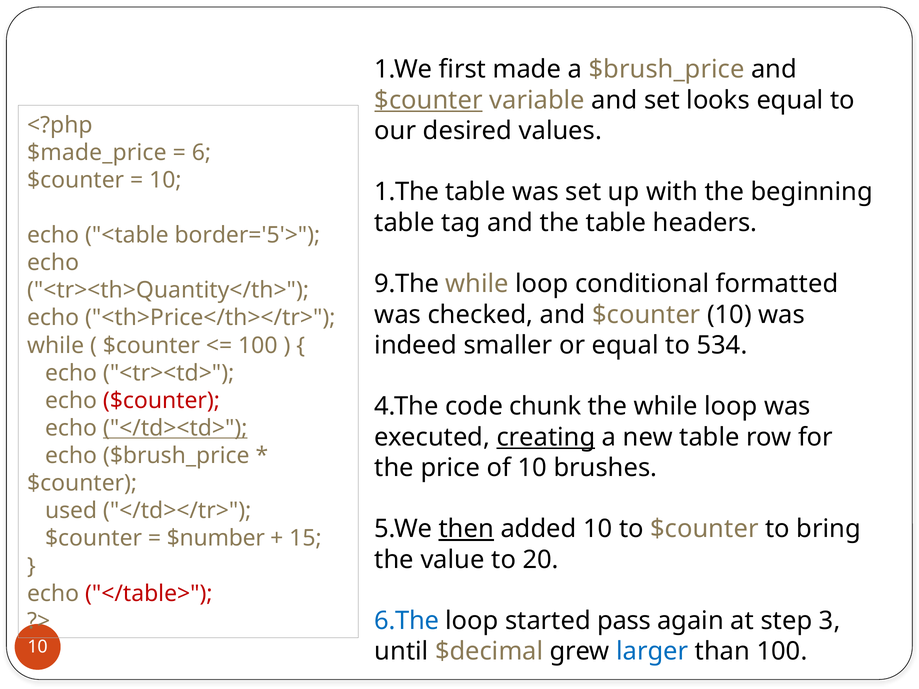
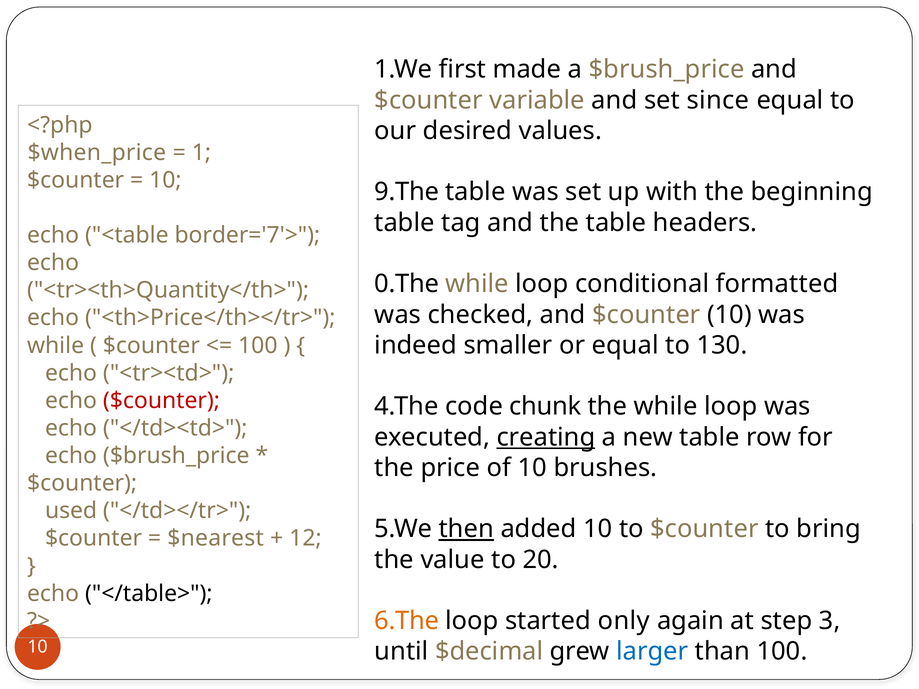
$counter at (429, 100) underline: present -> none
looks: looks -> since
$made_price: $made_price -> $when_price
6: 6 -> 1
1.The: 1.The -> 9.The
border='5'>: border='5'> -> border='7'>
9.The: 9.The -> 0.The
534: 534 -> 130
</td><td> underline: present -> none
$number: $number -> $nearest
15: 15 -> 12
</table> colour: red -> black
6.The colour: blue -> orange
pass: pass -> only
